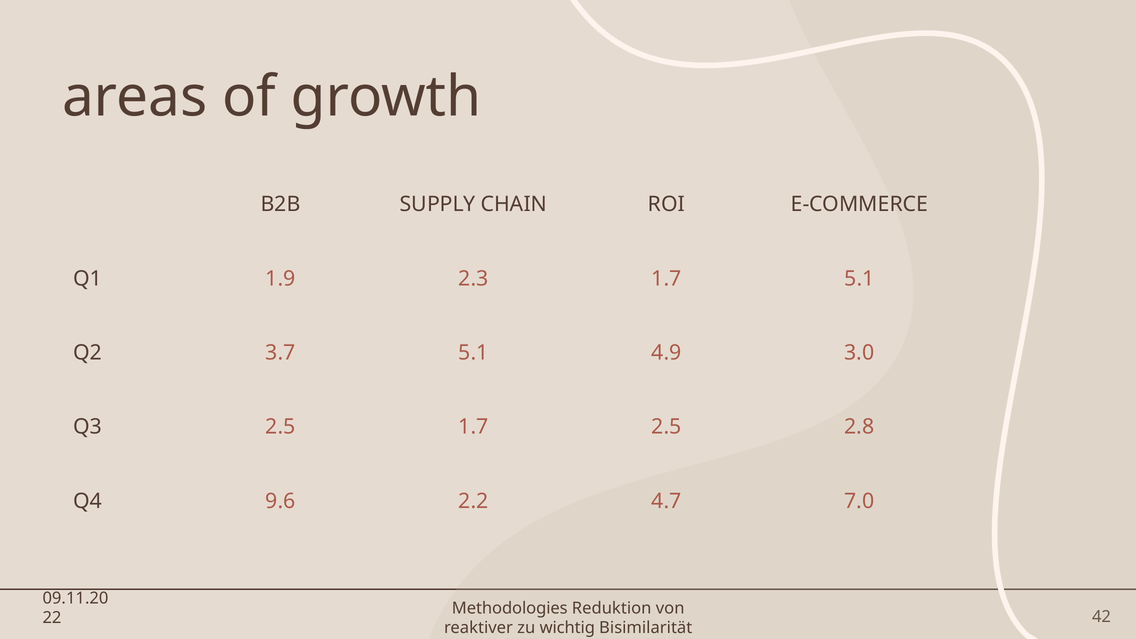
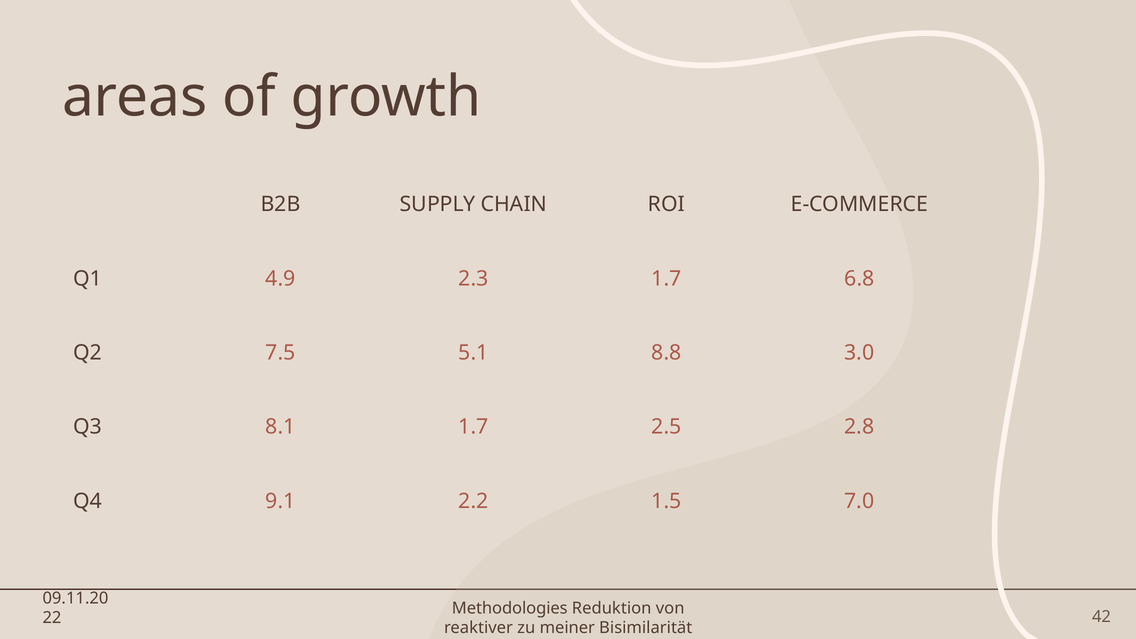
1.9: 1.9 -> 4.9
1.7 5.1: 5.1 -> 6.8
3.7: 3.7 -> 7.5
4.9: 4.9 -> 8.8
Q3 2.5: 2.5 -> 8.1
9.6: 9.6 -> 9.1
4.7: 4.7 -> 1.5
wichtig: wichtig -> meiner
